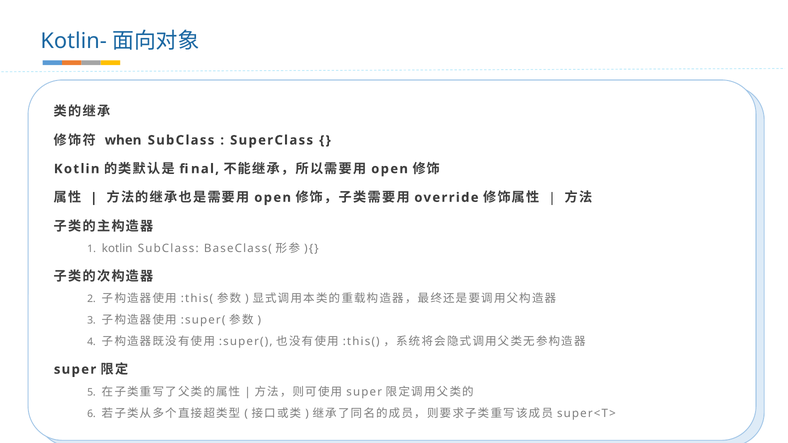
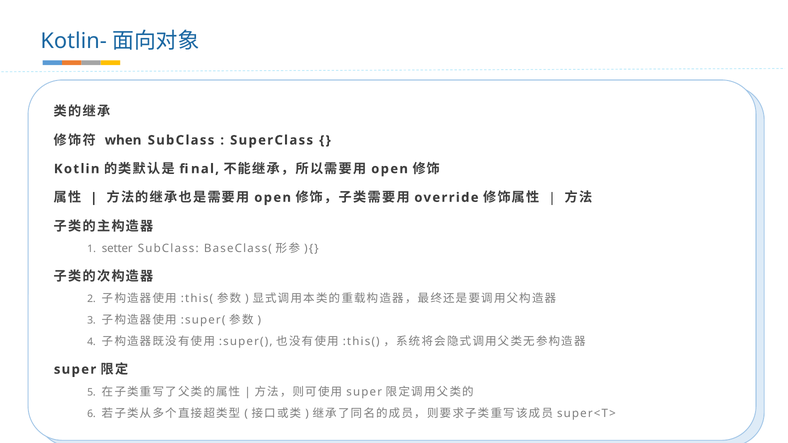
kotlin at (117, 249): kotlin -> setter
